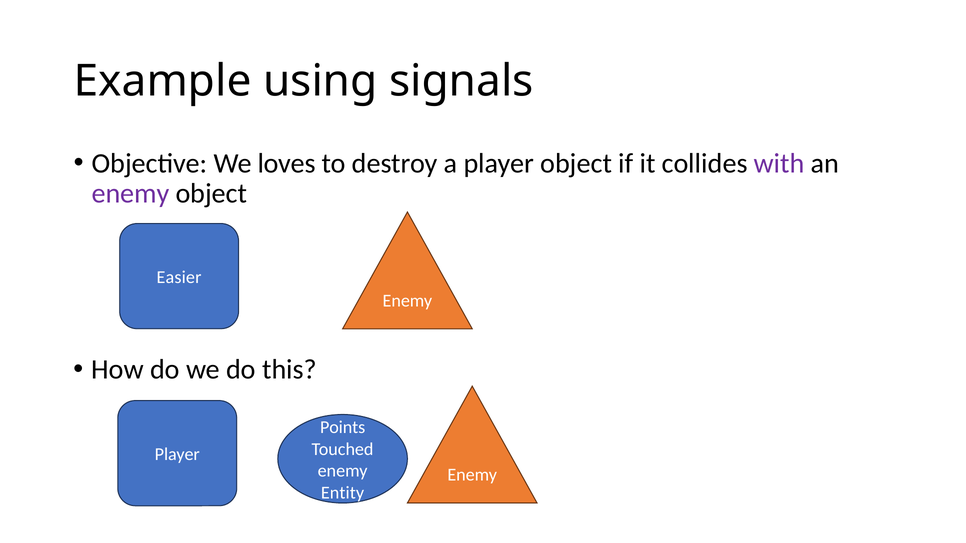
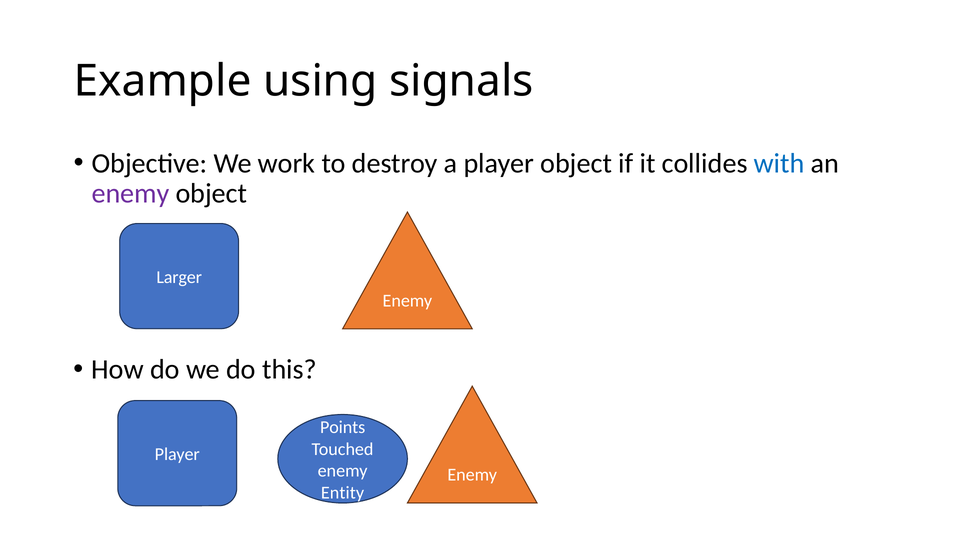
loves: loves -> work
with colour: purple -> blue
Easier: Easier -> Larger
